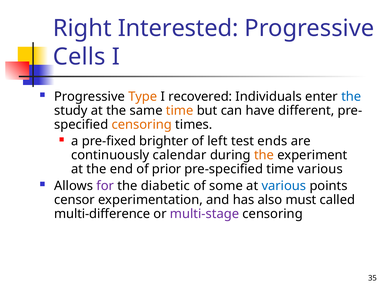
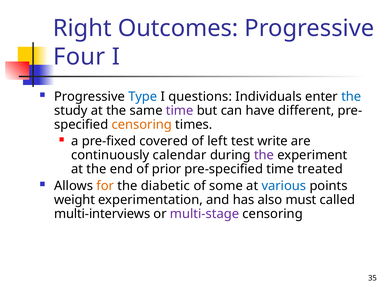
Interested: Interested -> Outcomes
Cells: Cells -> Four
Type colour: orange -> blue
recovered: recovered -> questions
time at (180, 110) colour: orange -> purple
brighter: brighter -> covered
ends: ends -> write
the at (264, 155) colour: orange -> purple
time various: various -> treated
for colour: purple -> orange
censor: censor -> weight
multi-difference: multi-difference -> multi-interviews
